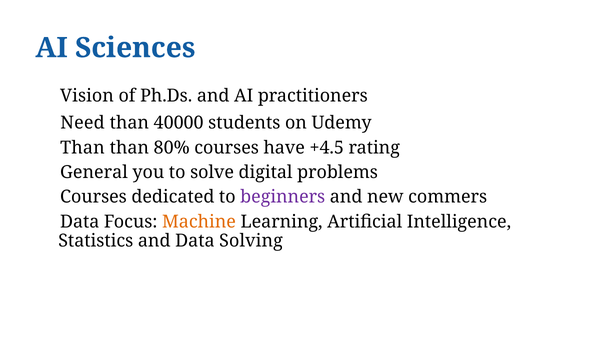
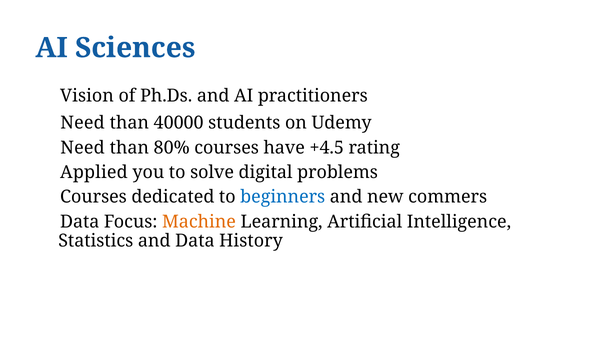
Than at (83, 148): Than -> Need
General: General -> Applied
beginners colour: purple -> blue
Solving: Solving -> History
